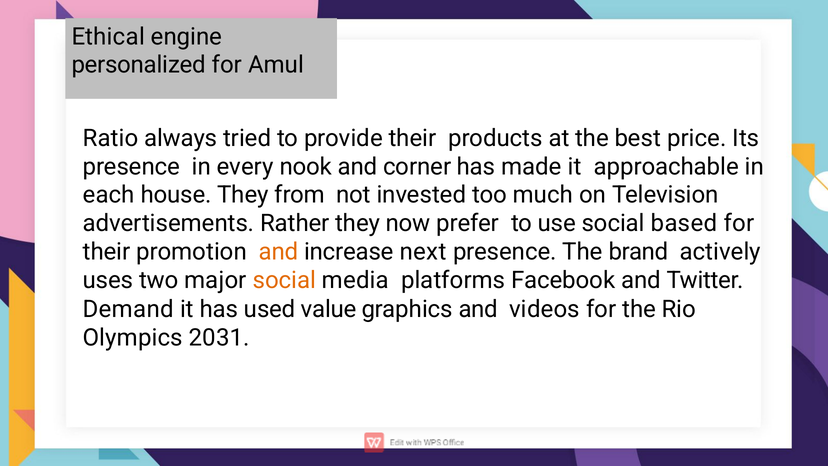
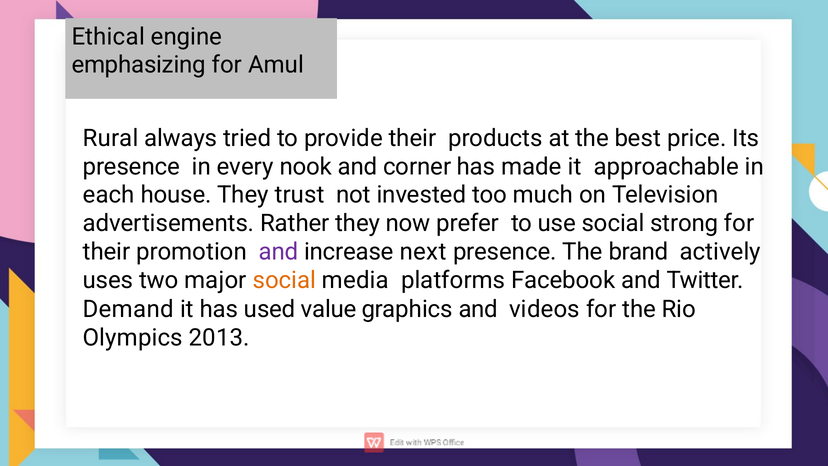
personalized: personalized -> emphasizing
Ratio: Ratio -> Rural
from: from -> trust
based: based -> strong
and at (279, 252) colour: orange -> purple
2031: 2031 -> 2013
